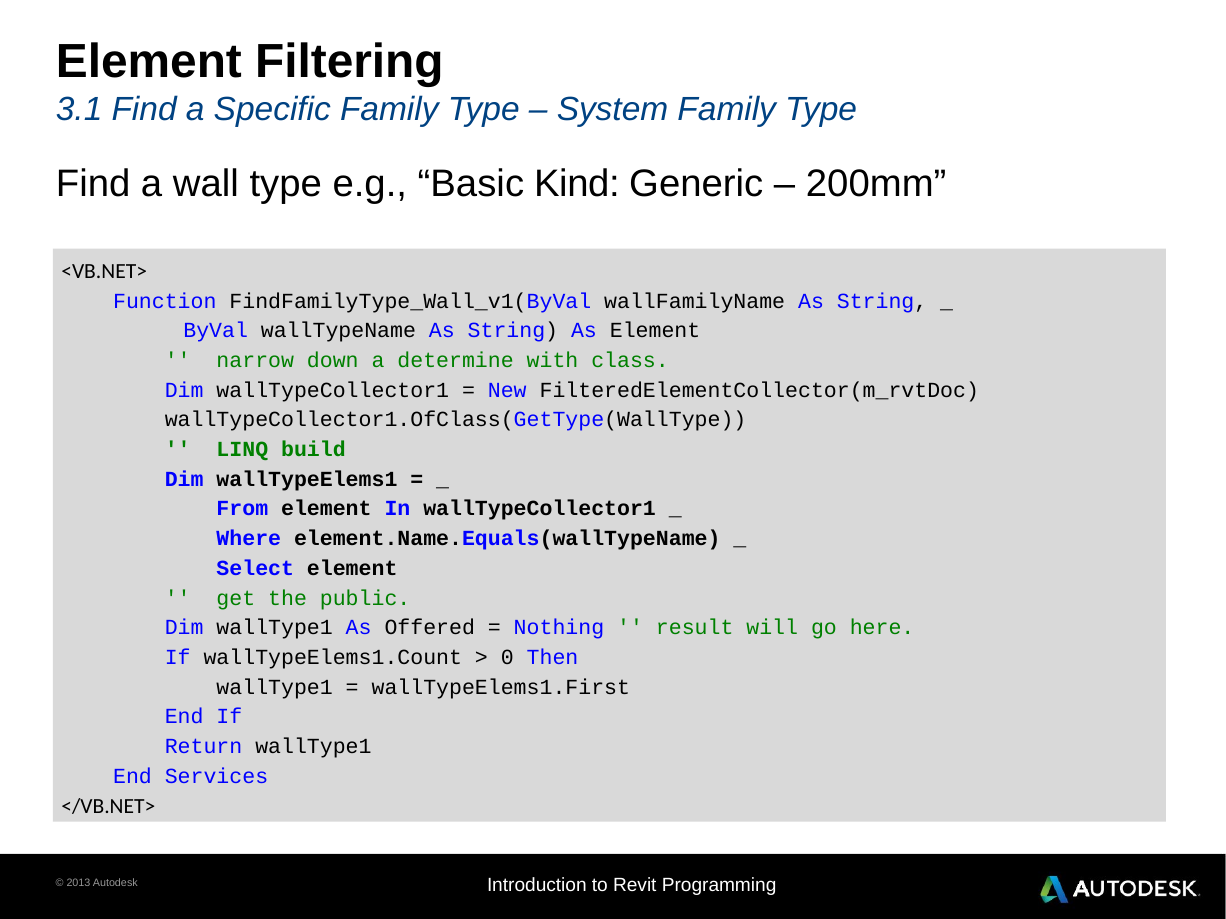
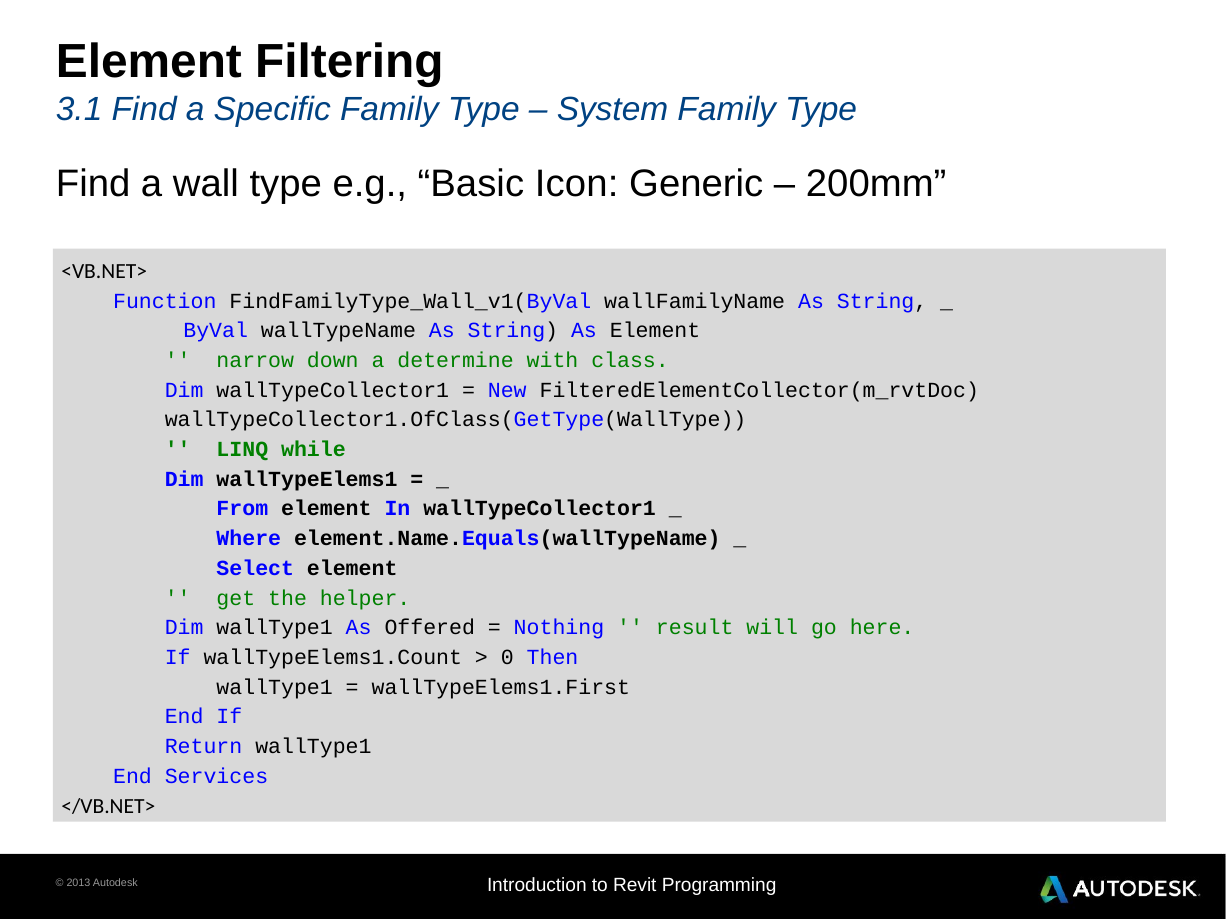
Kind: Kind -> Icon
build: build -> while
public: public -> helper
